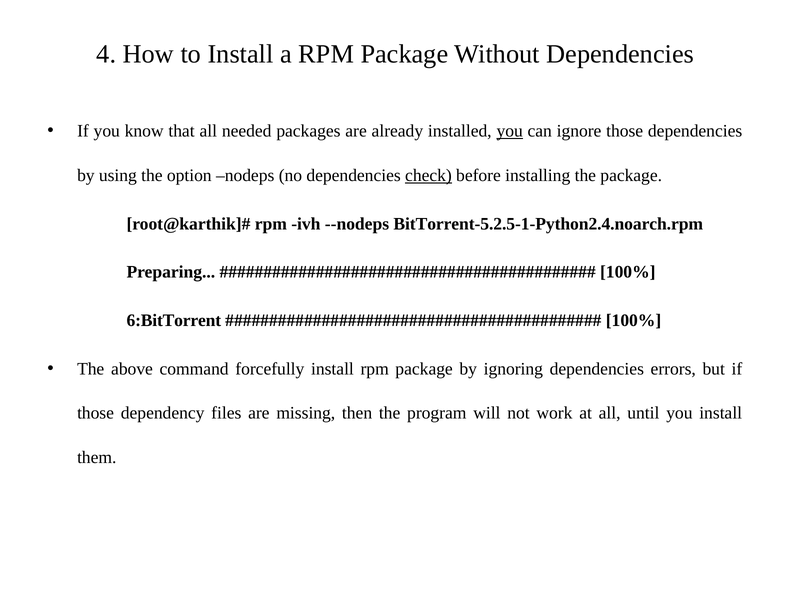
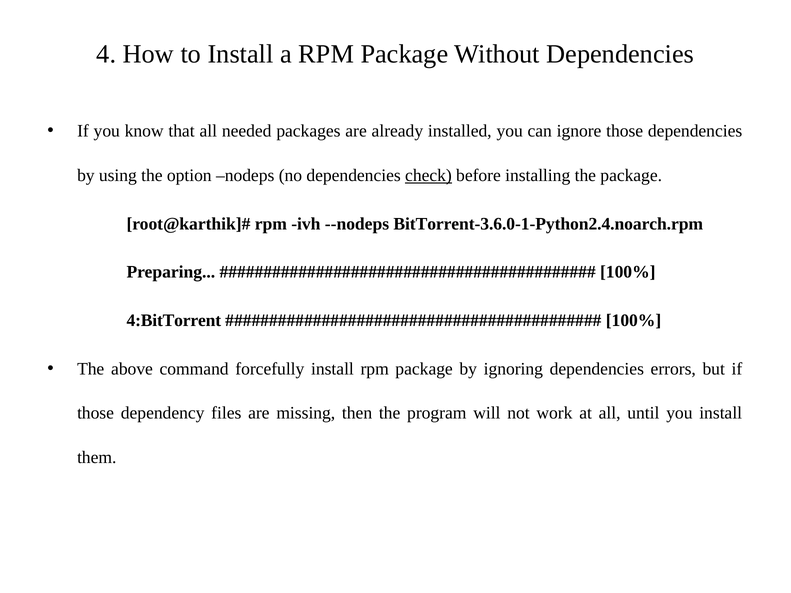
you at (510, 131) underline: present -> none
BitTorrent-5.2.5-1-Python2.4.noarch.rpm: BitTorrent-5.2.5-1-Python2.4.noarch.rpm -> BitTorrent-3.6.0-1-Python2.4.noarch.rpm
6:BitTorrent: 6:BitTorrent -> 4:BitTorrent
